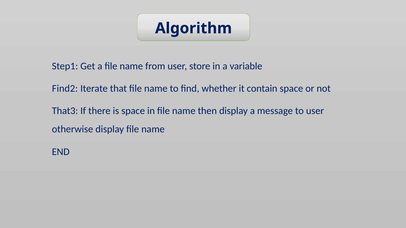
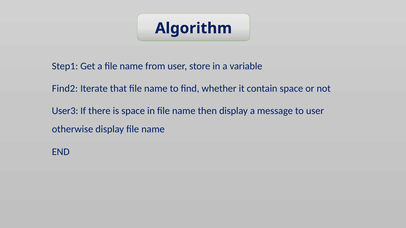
That3: That3 -> User3
